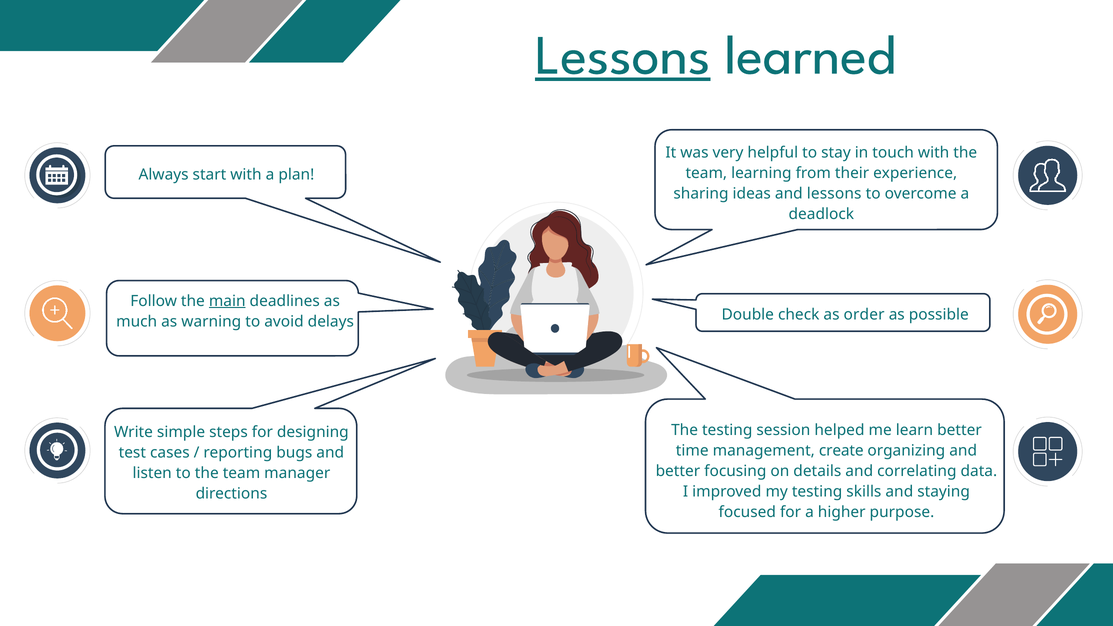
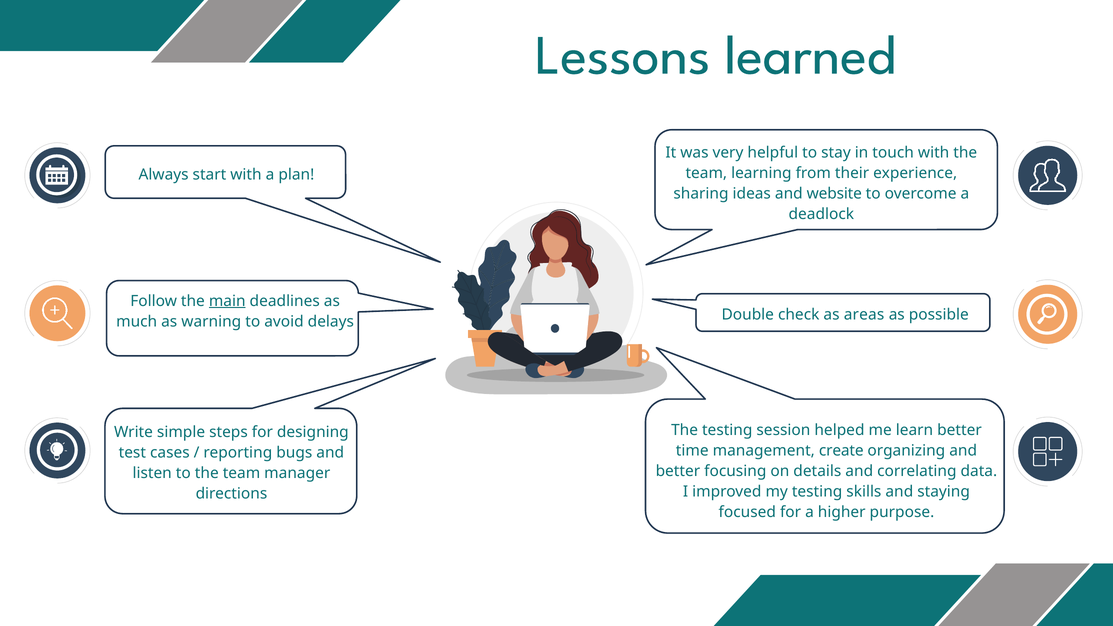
Lessons at (623, 55) underline: present -> none
and lessons: lessons -> website
order: order -> areas
